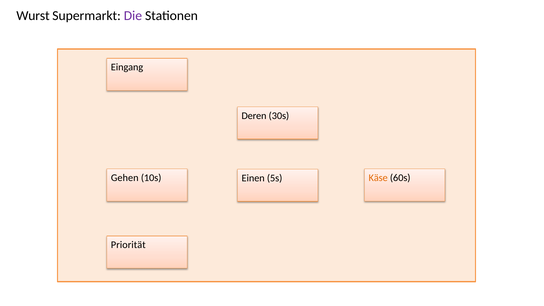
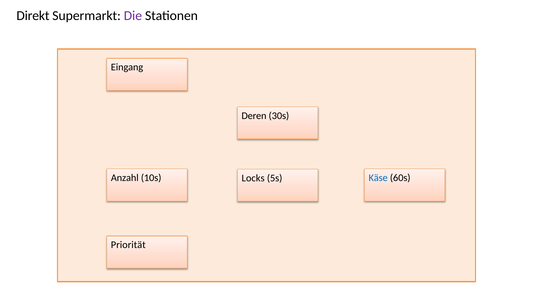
Wurst: Wurst -> Direkt
Gehen: Gehen -> Anzahl
Käse colour: orange -> blue
Einen: Einen -> Locks
